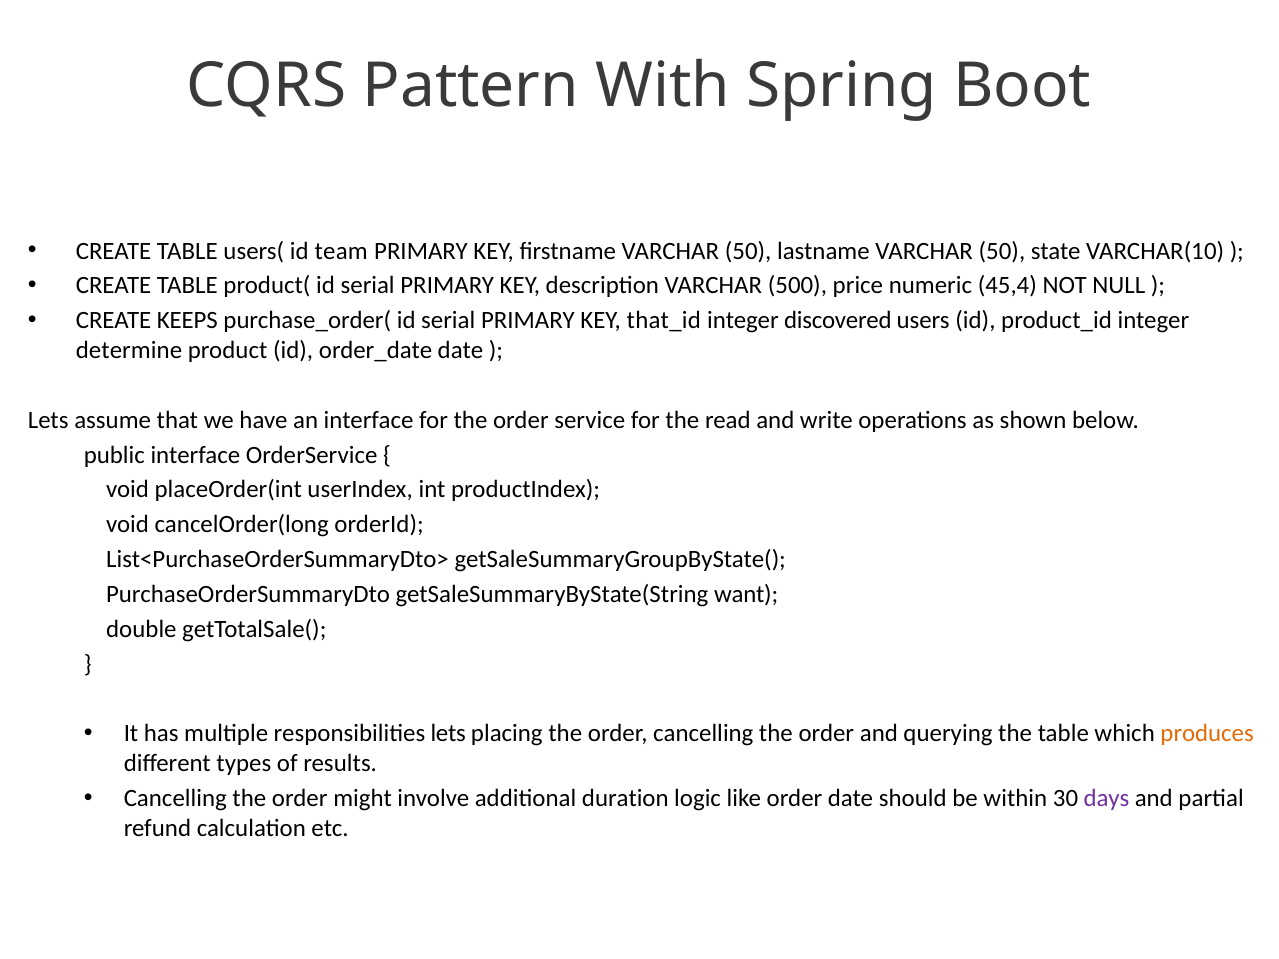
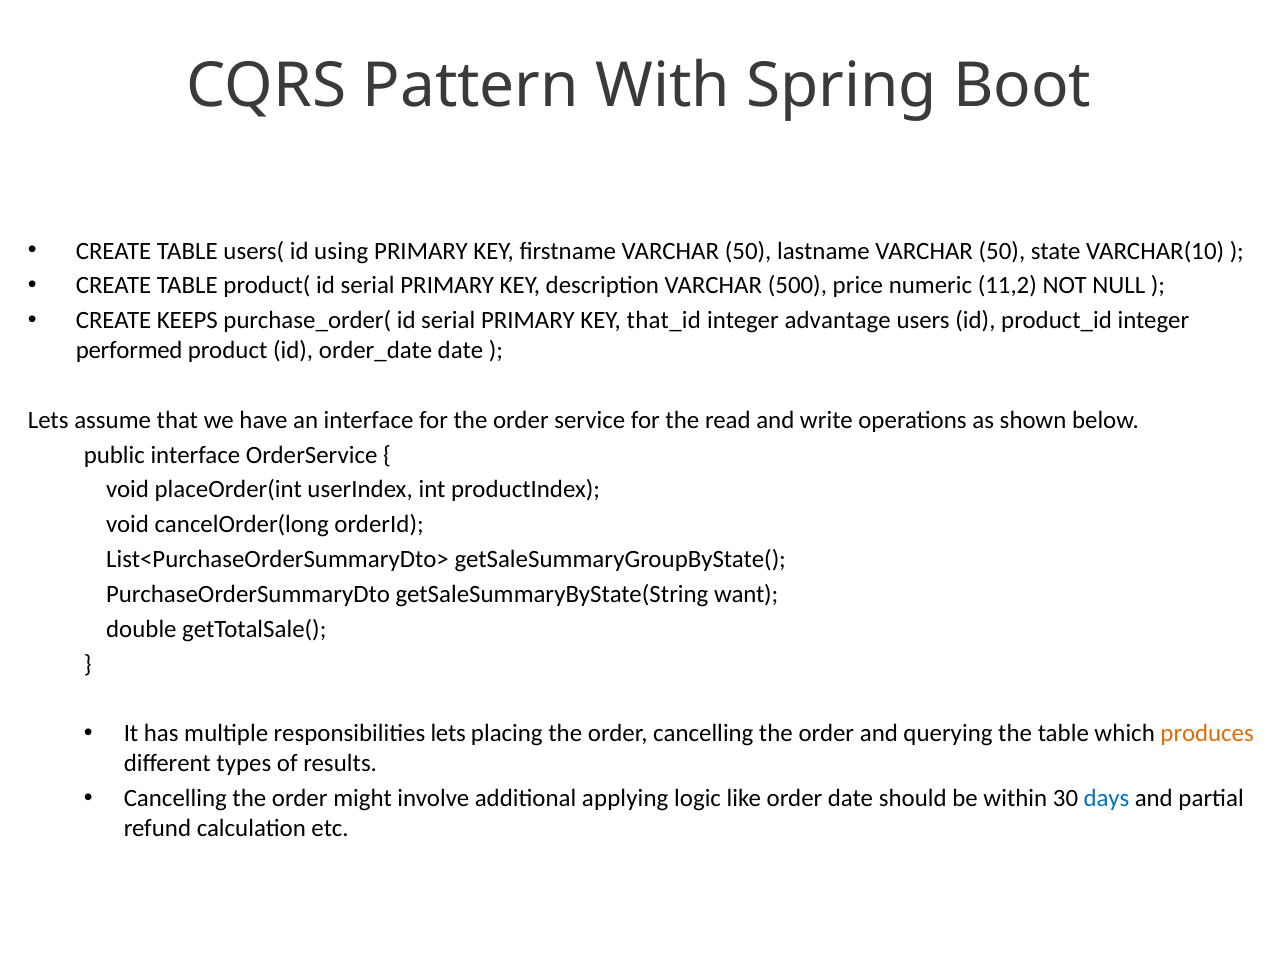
team: team -> using
45,4: 45,4 -> 11,2
discovered: discovered -> advantage
determine: determine -> performed
duration: duration -> applying
days colour: purple -> blue
